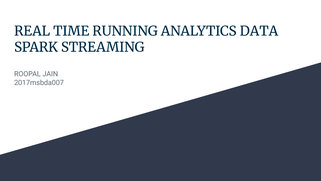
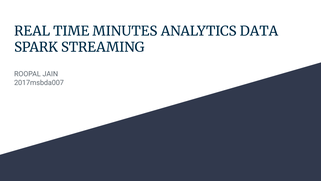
RUNNING: RUNNING -> MINUTES
